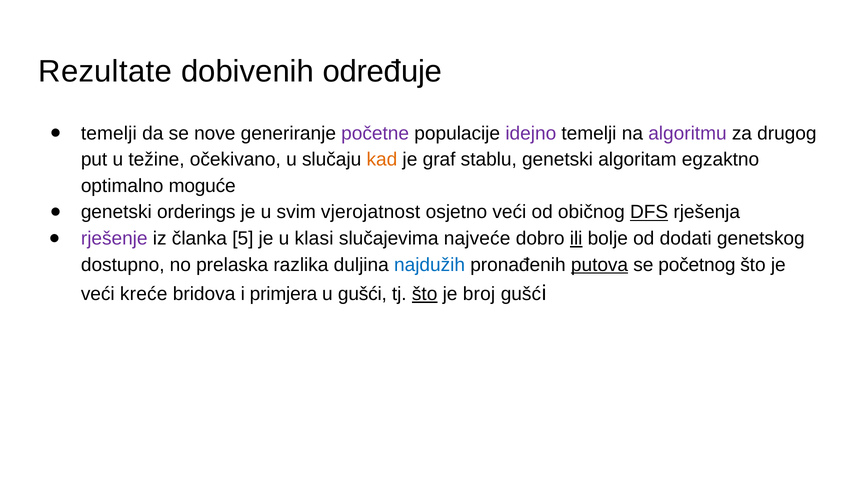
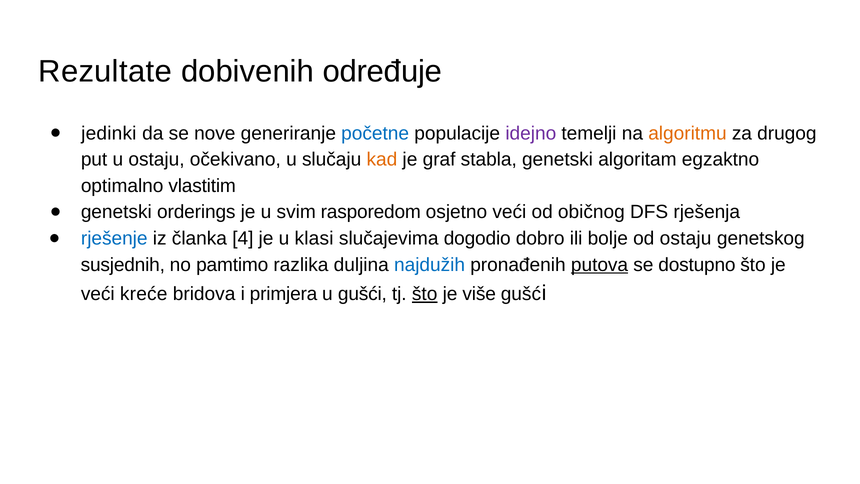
temelji at (109, 133): temelji -> jedinki
početne colour: purple -> blue
algoritmu colour: purple -> orange
u težine: težine -> ostaju
stablu: stablu -> stabla
moguće: moguće -> vlastitim
vjerojatnost: vjerojatnost -> rasporedom
DFS underline: present -> none
rješenje colour: purple -> blue
5: 5 -> 4
najveće: najveće -> dogodio
ili underline: present -> none
od dodati: dodati -> ostaju
dostupno: dostupno -> susjednih
prelaska: prelaska -> pamtimo
početnog: početnog -> dostupno
broj: broj -> više
